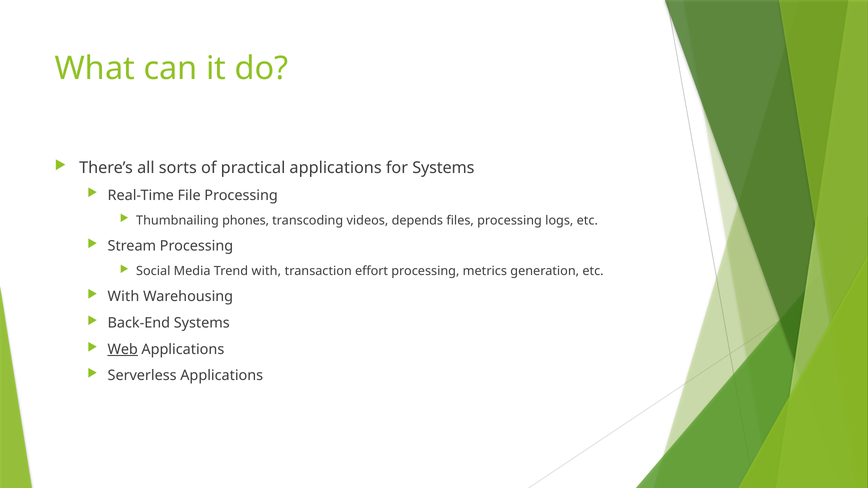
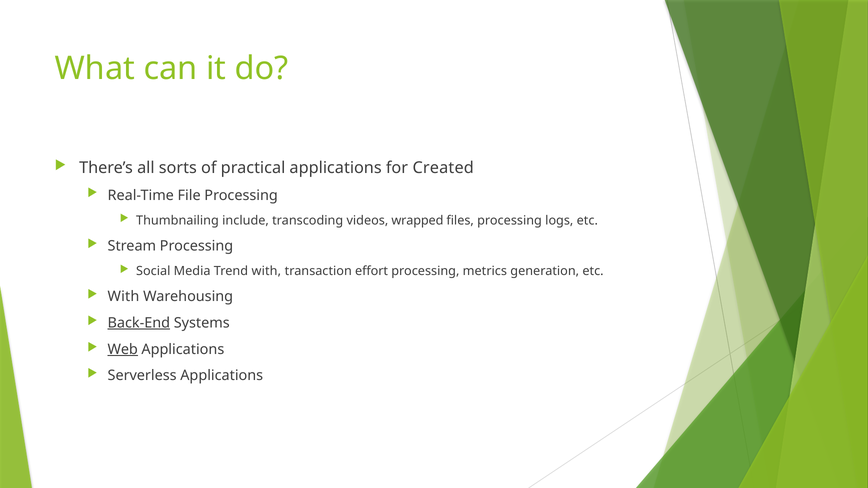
for Systems: Systems -> Created
phones: phones -> include
depends: depends -> wrapped
Back-End underline: none -> present
